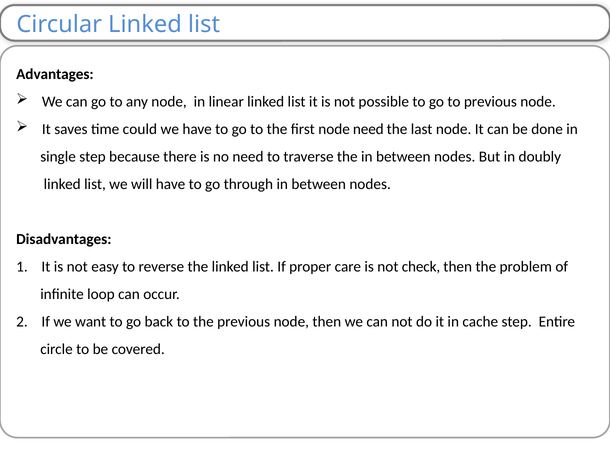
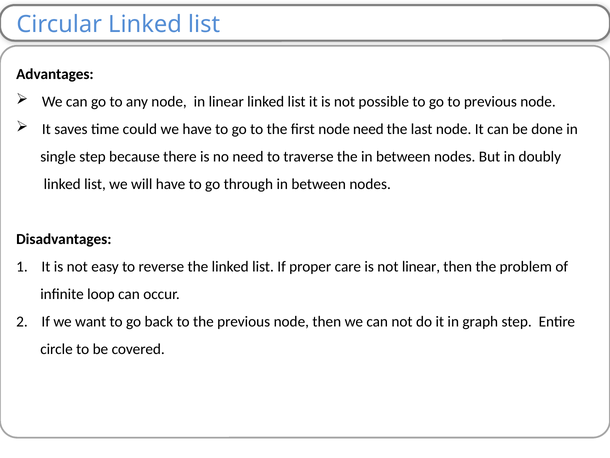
not check: check -> linear
cache: cache -> graph
